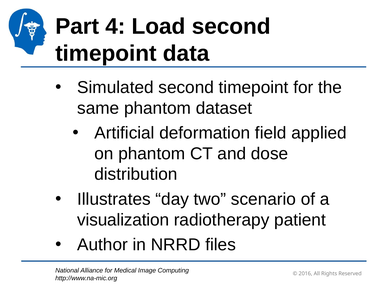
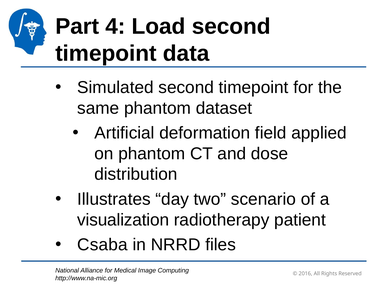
Author: Author -> Csaba
